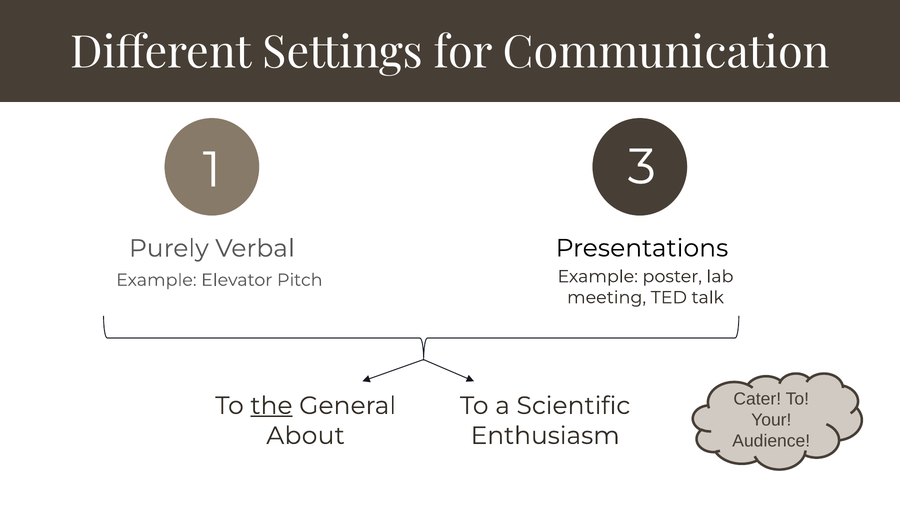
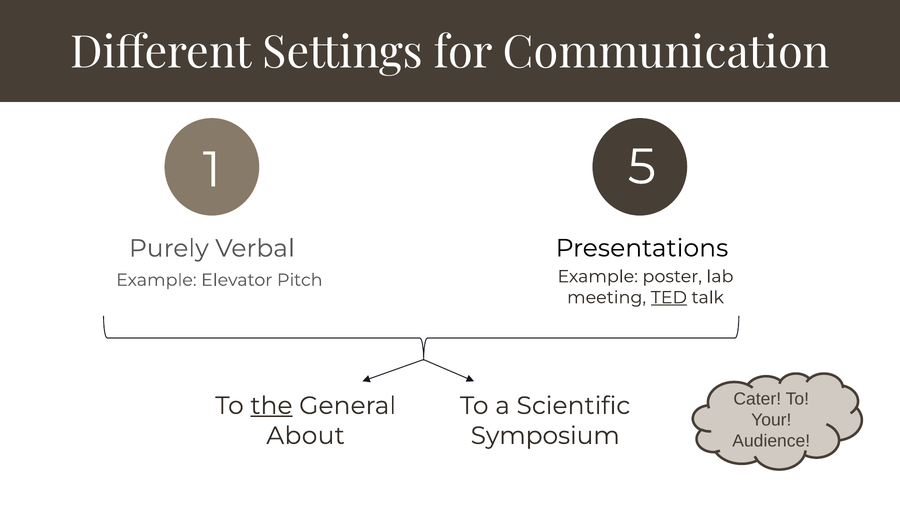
3: 3 -> 5
TED underline: none -> present
Enthusiasm: Enthusiasm -> Symposium
